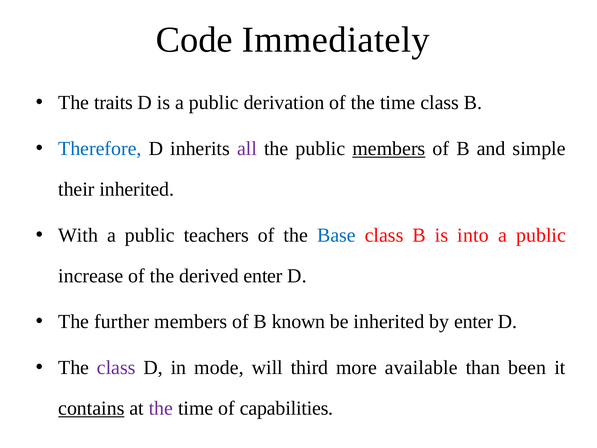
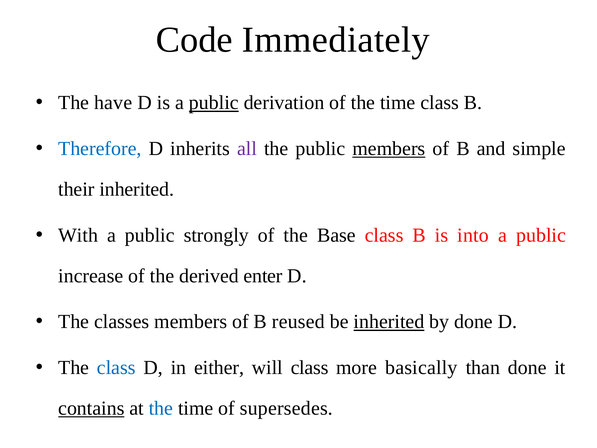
traits: traits -> have
public at (214, 103) underline: none -> present
teachers: teachers -> strongly
Base colour: blue -> black
further: further -> classes
known: known -> reused
inherited at (389, 322) underline: none -> present
by enter: enter -> done
class at (116, 367) colour: purple -> blue
mode: mode -> either
will third: third -> class
available: available -> basically
than been: been -> done
the at (161, 408) colour: purple -> blue
capabilities: capabilities -> supersedes
